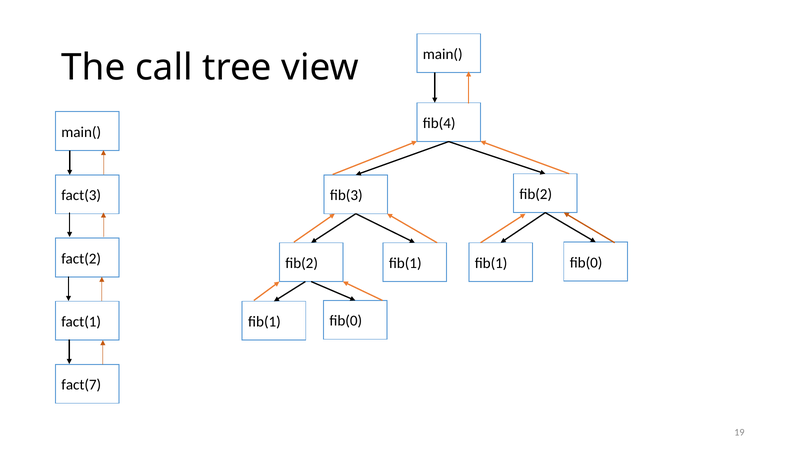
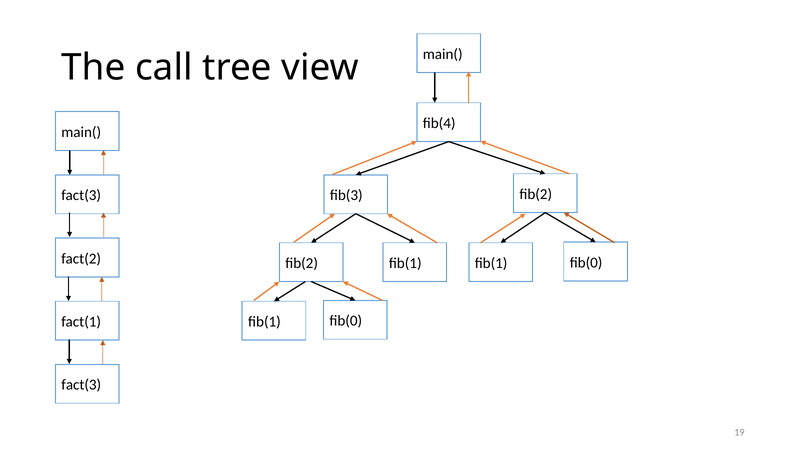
fact(7 at (81, 385): fact(7 -> fact(3
